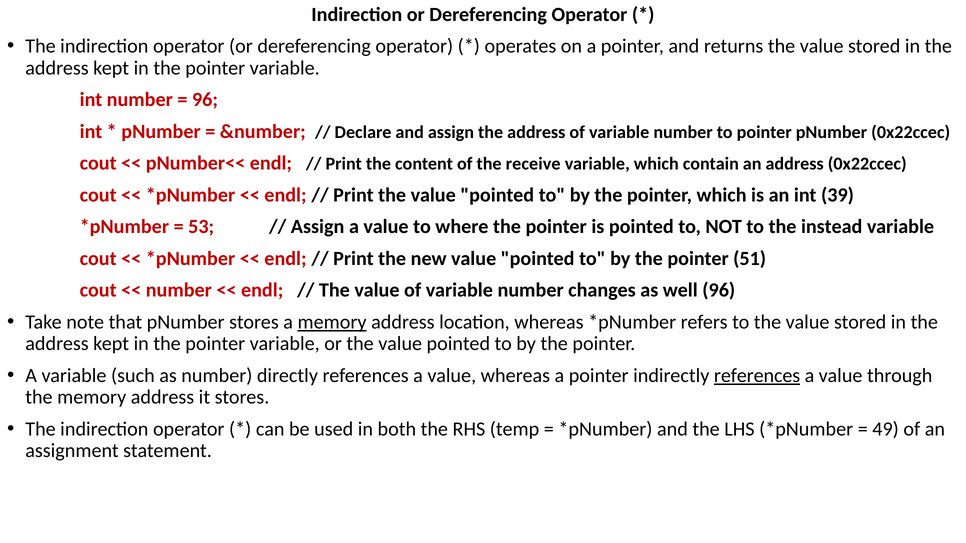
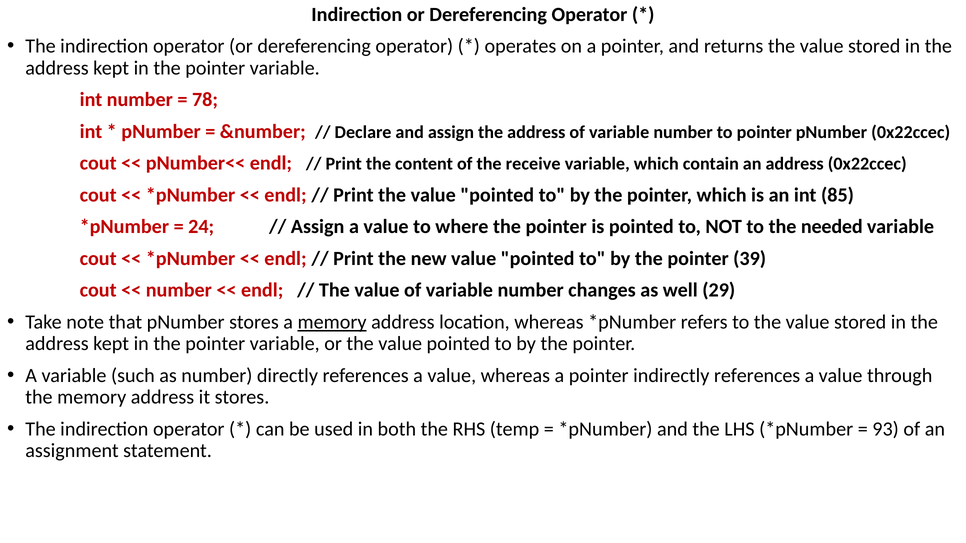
96 at (205, 100): 96 -> 78
39: 39 -> 85
53: 53 -> 24
instead: instead -> needed
51: 51 -> 39
well 96: 96 -> 29
references at (757, 376) underline: present -> none
49: 49 -> 93
